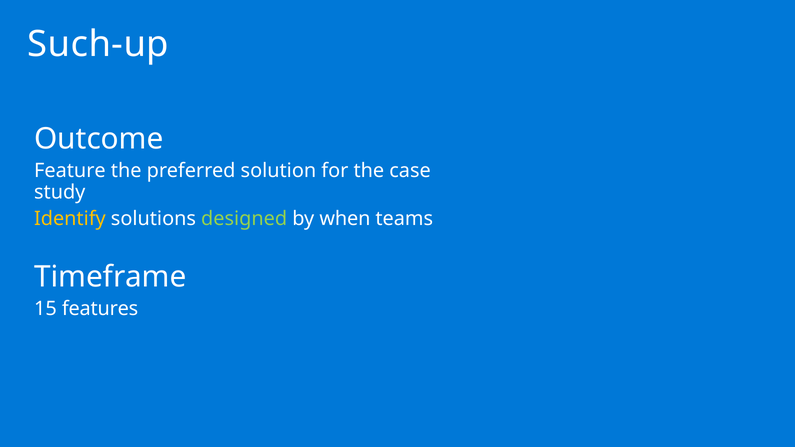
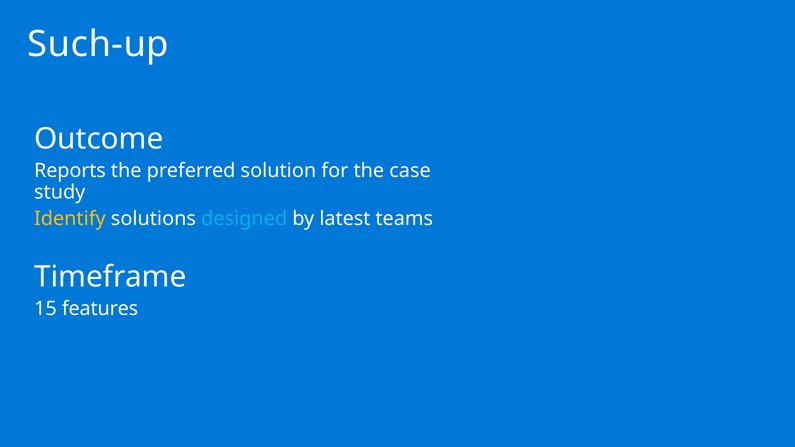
Feature: Feature -> Reports
designed colour: light green -> light blue
when: when -> latest
